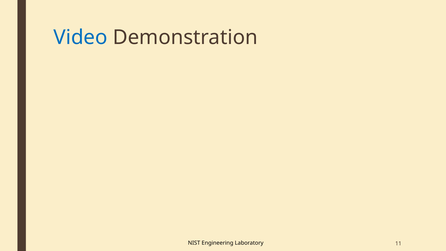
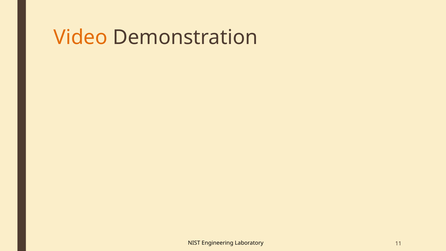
Video colour: blue -> orange
